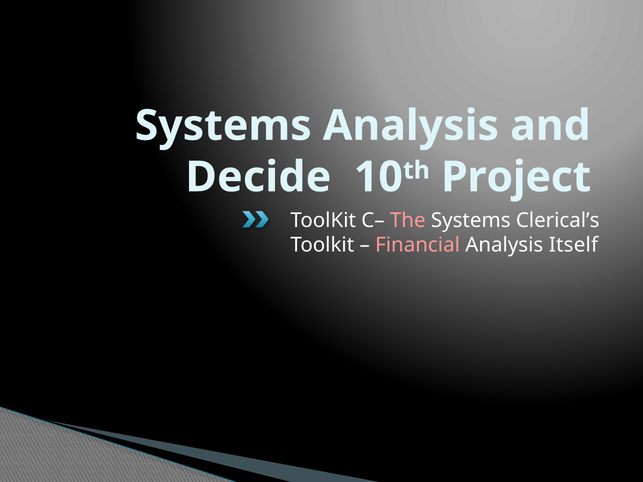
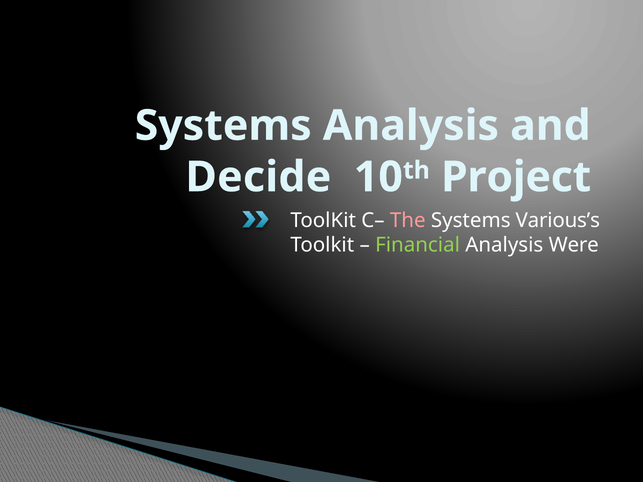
Clerical’s: Clerical’s -> Various’s
Financial colour: pink -> light green
Itself: Itself -> Were
